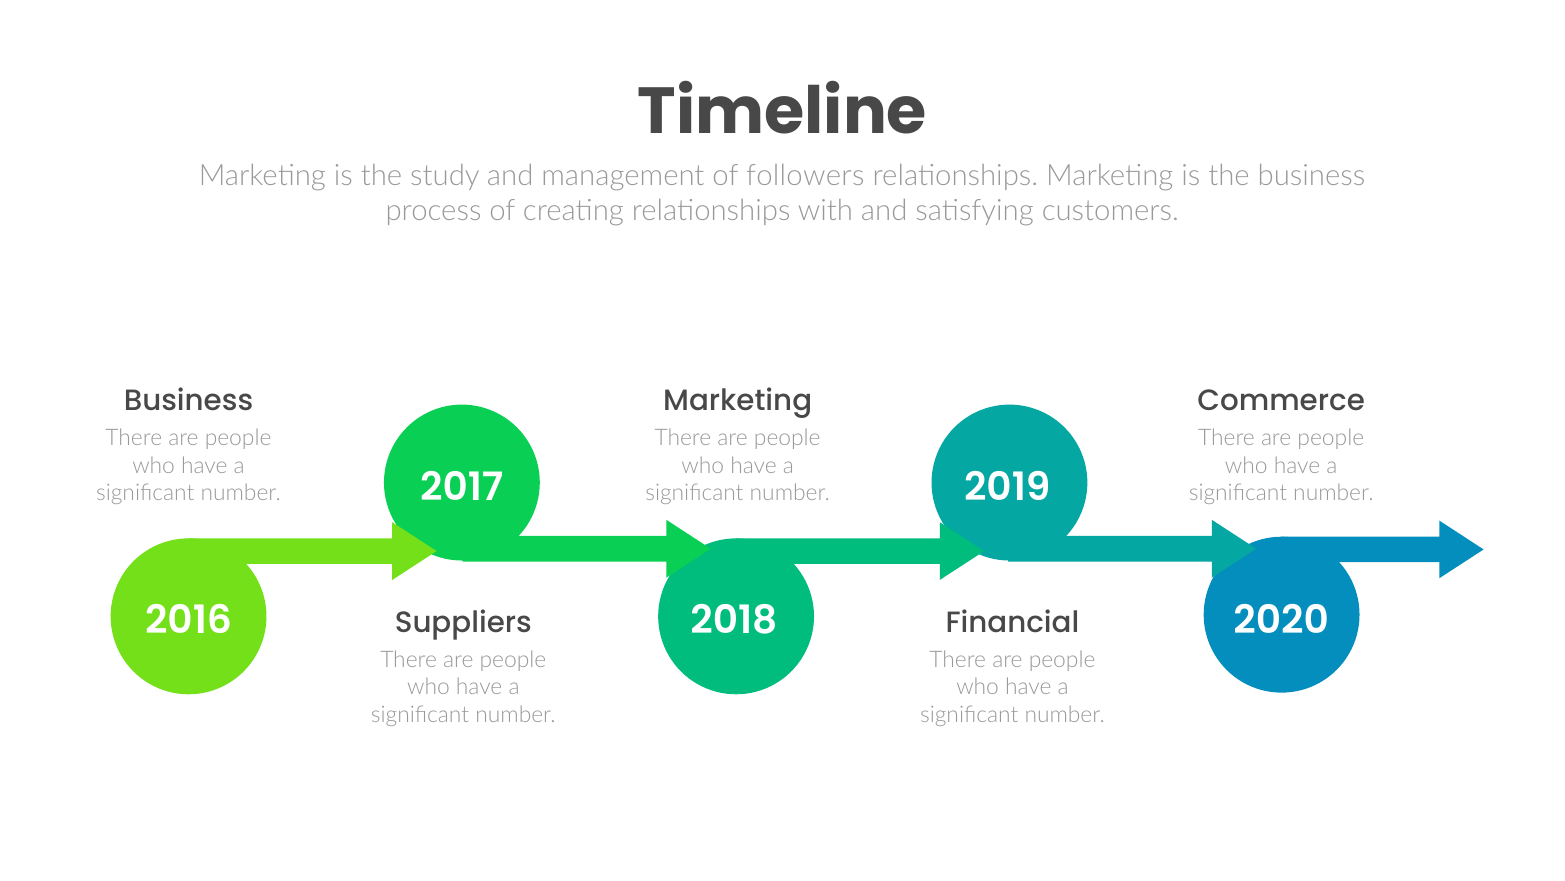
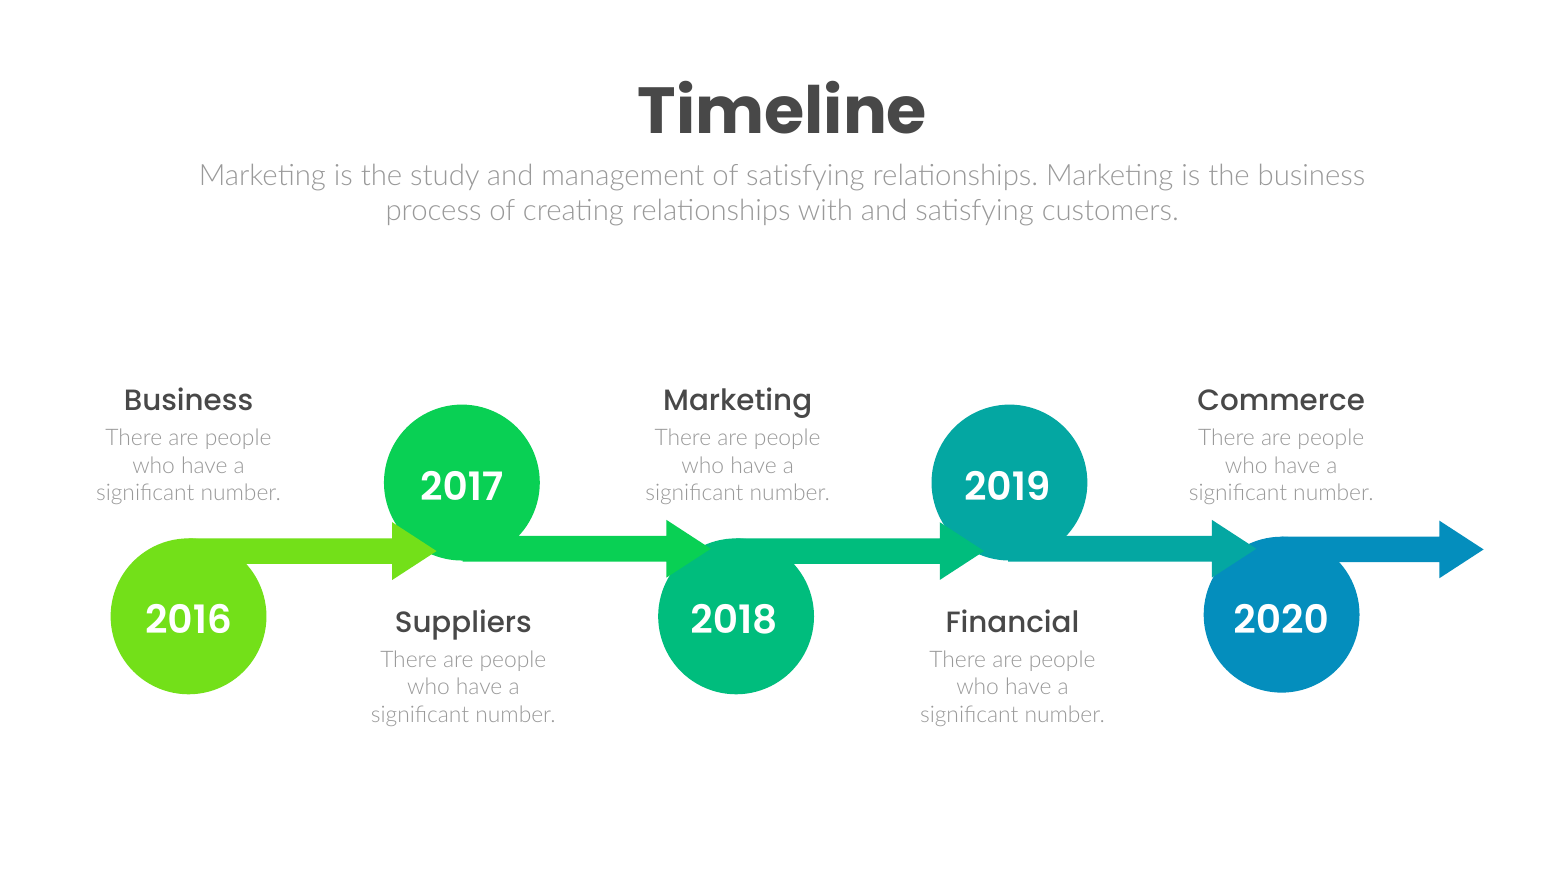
of followers: followers -> satisfying
